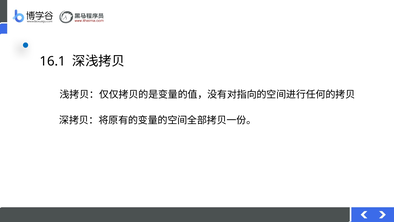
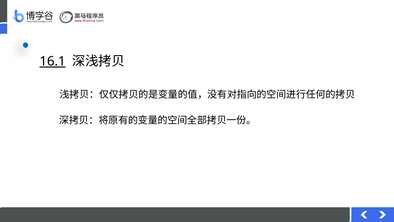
16.1 underline: none -> present
